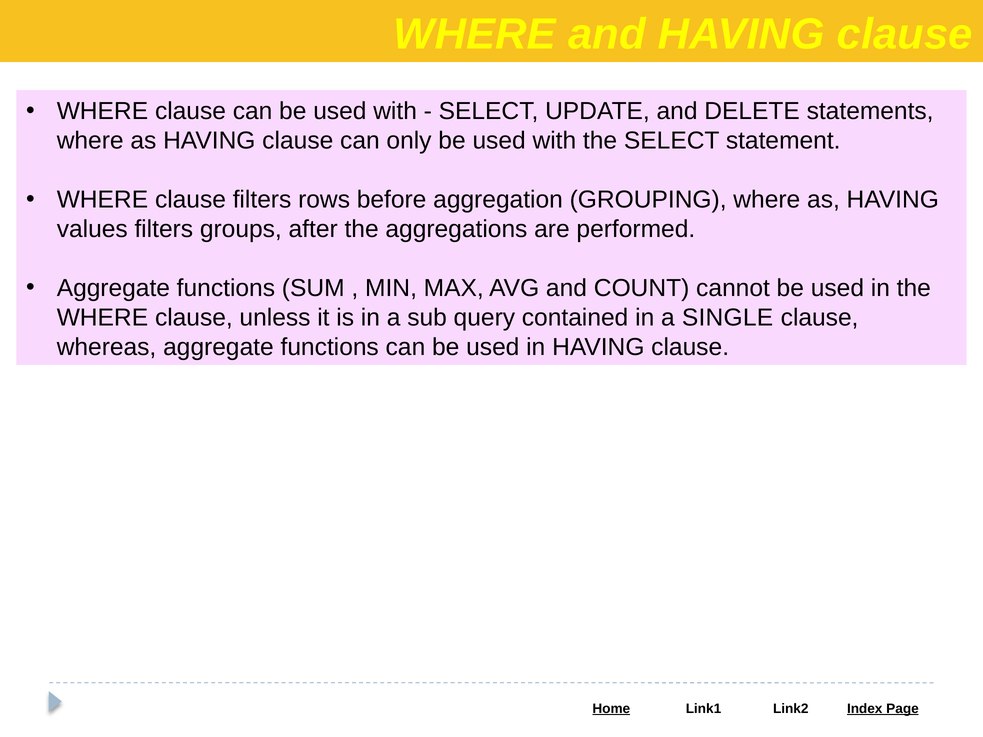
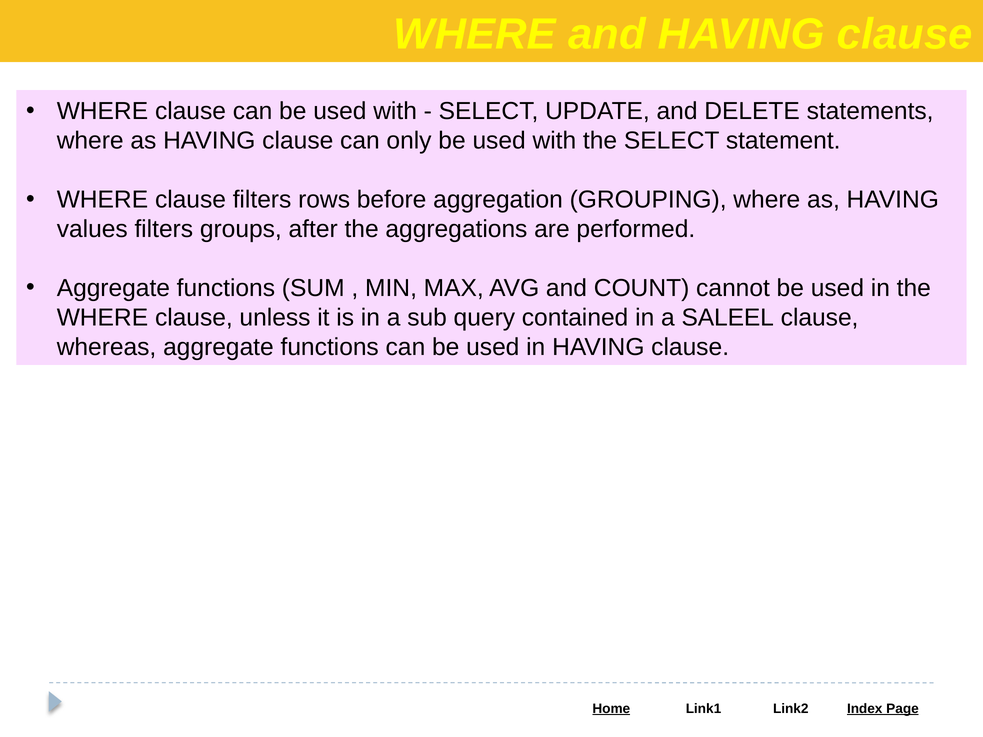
SINGLE: SINGLE -> SALEEL
